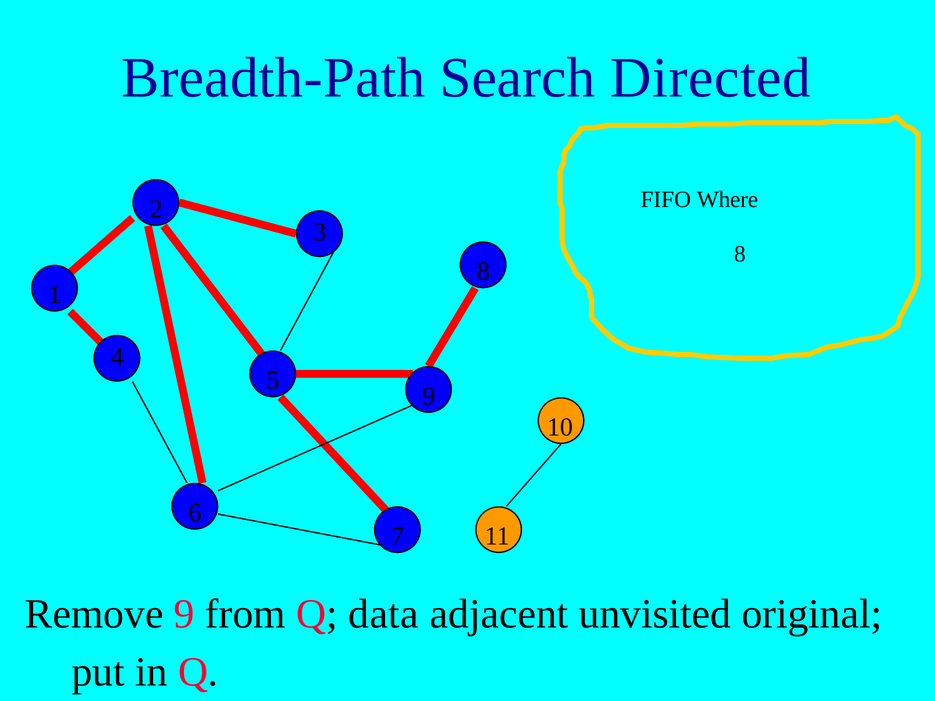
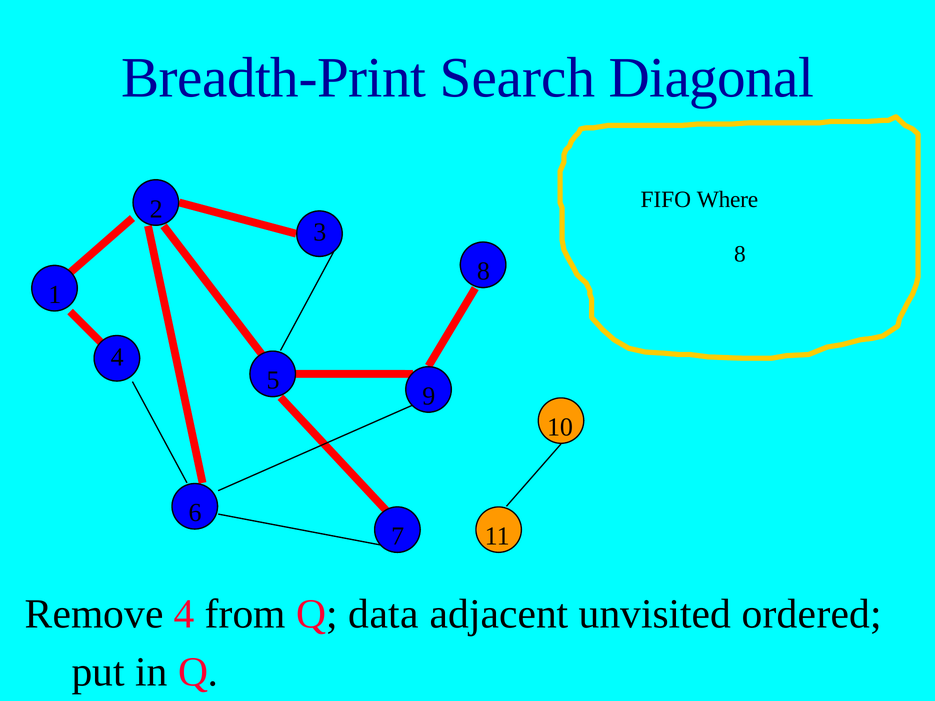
Breadth-Path: Breadth-Path -> Breadth-Print
Directed: Directed -> Diagonal
Remove 9: 9 -> 4
original: original -> ordered
